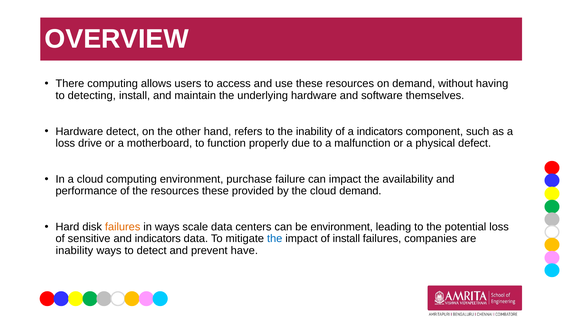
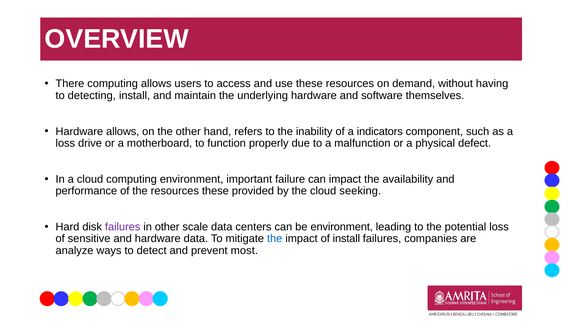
Hardware detect: detect -> allows
purchase: purchase -> important
cloud demand: demand -> seeking
failures at (123, 227) colour: orange -> purple
in ways: ways -> other
and indicators: indicators -> hardware
inability at (74, 251): inability -> analyze
have: have -> most
